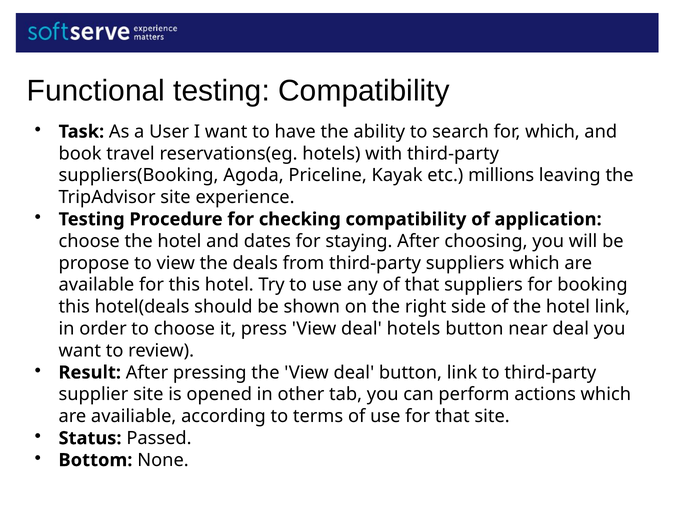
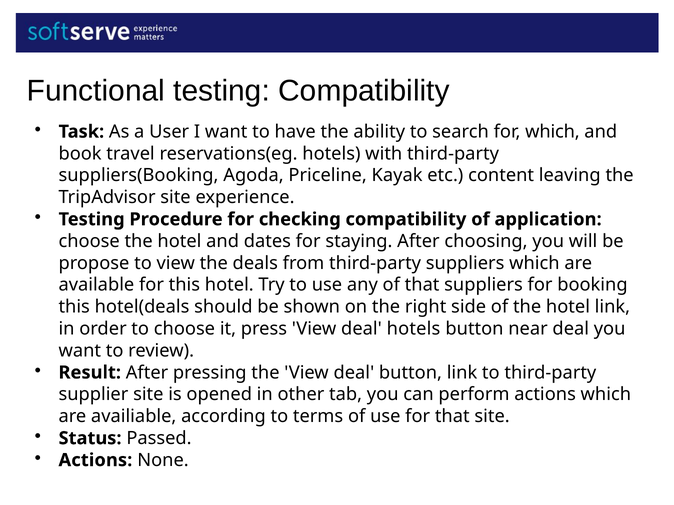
millions: millions -> content
Bottom at (95, 461): Bottom -> Actions
